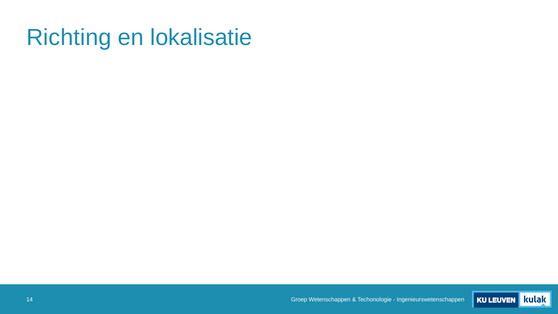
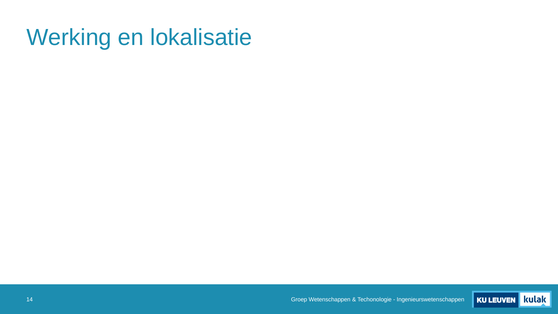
Richting: Richting -> Werking
